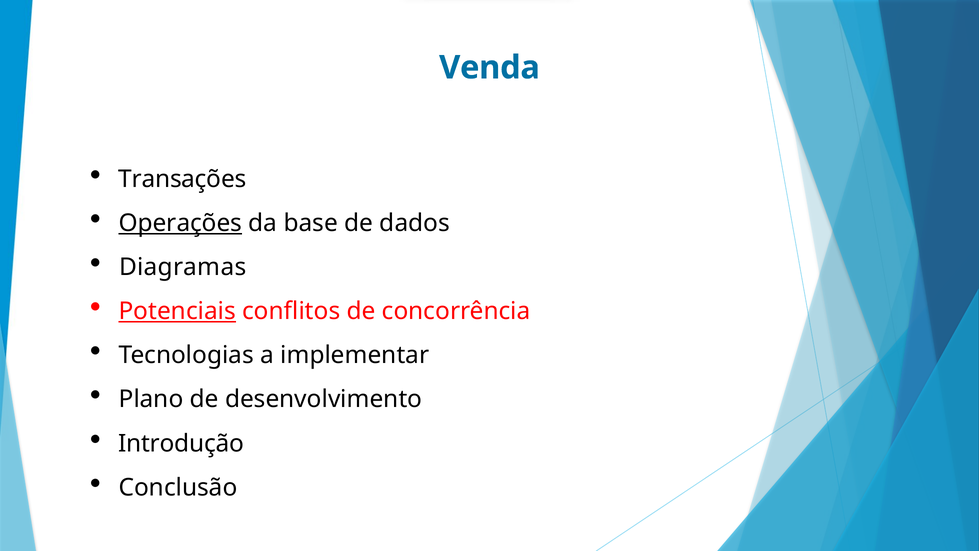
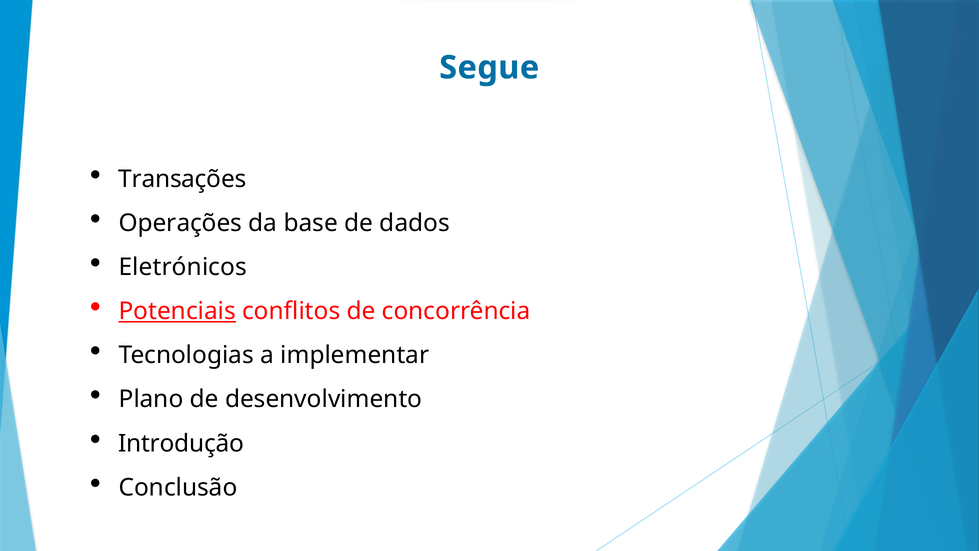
Venda: Venda -> Segue
Operações underline: present -> none
Diagramas: Diagramas -> Eletrónicos
